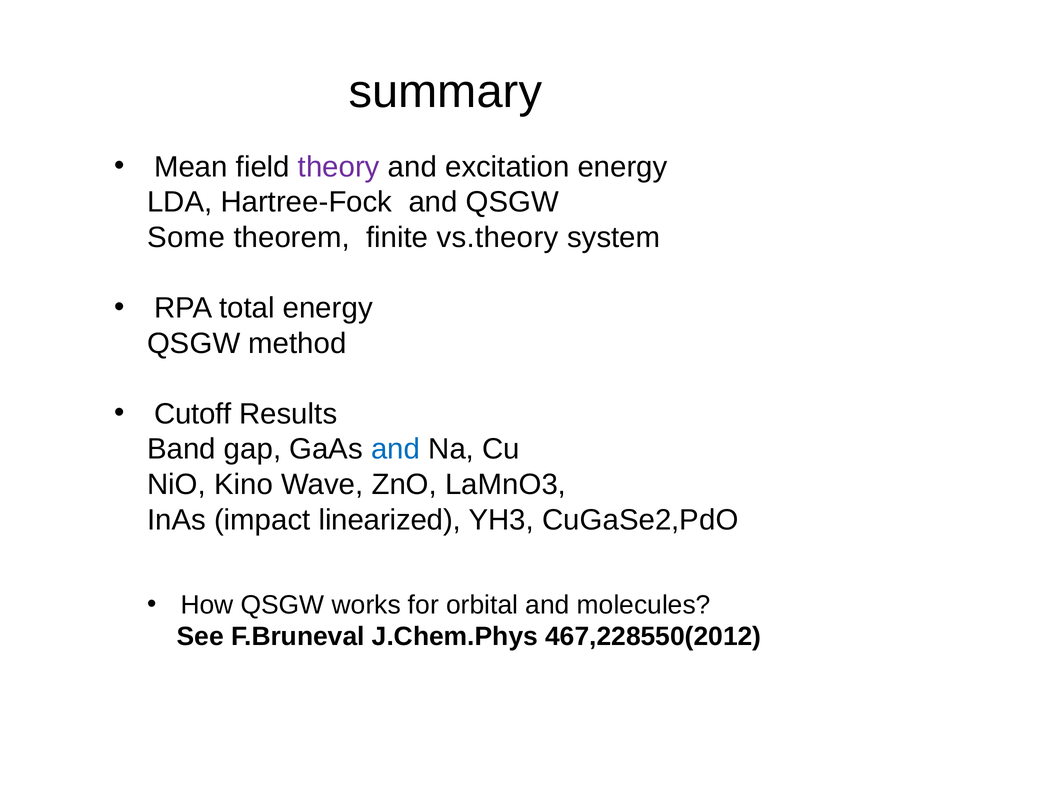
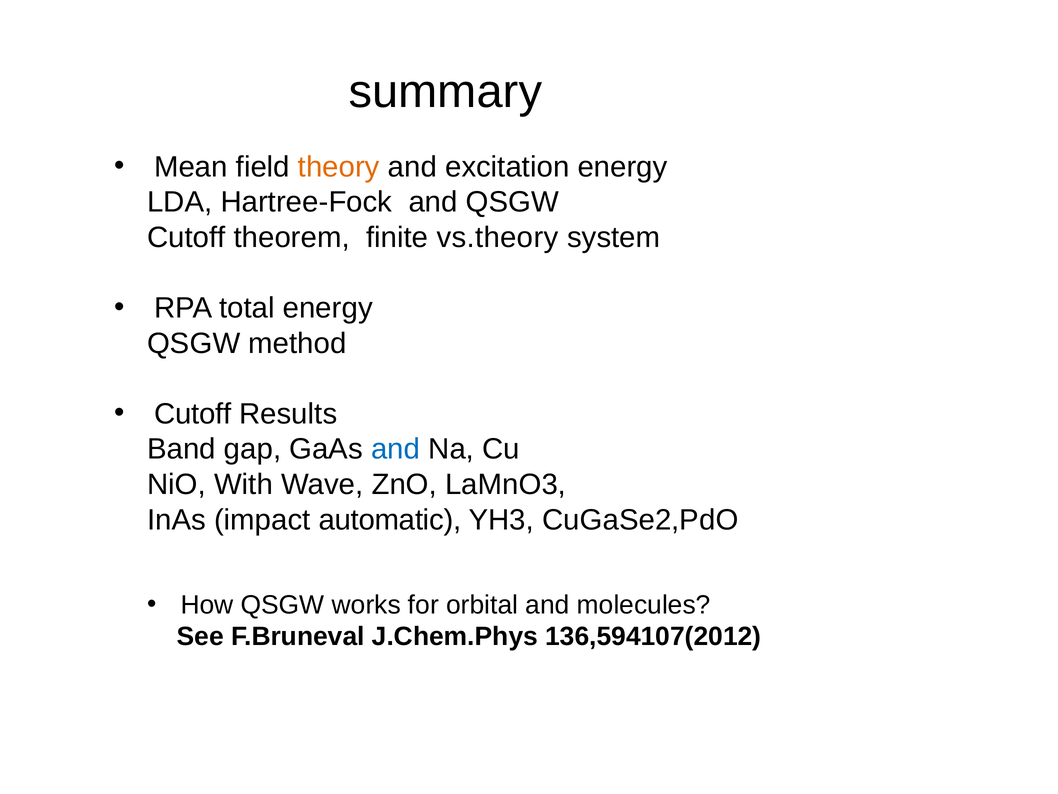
theory colour: purple -> orange
Some at (186, 237): Some -> Cutoff
Kino: Kino -> With
linearized: linearized -> automatic
467,228550(2012: 467,228550(2012 -> 136,594107(2012
